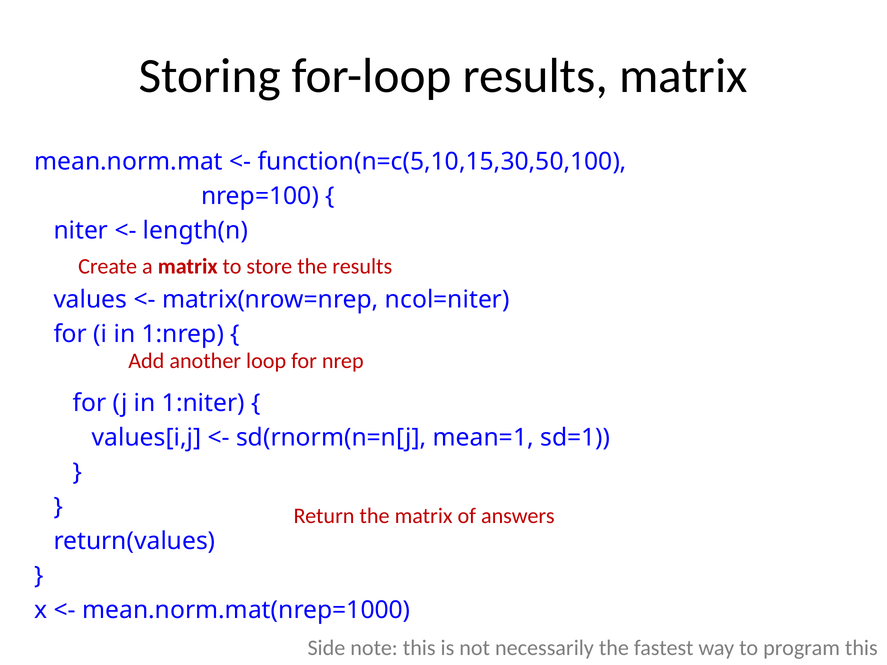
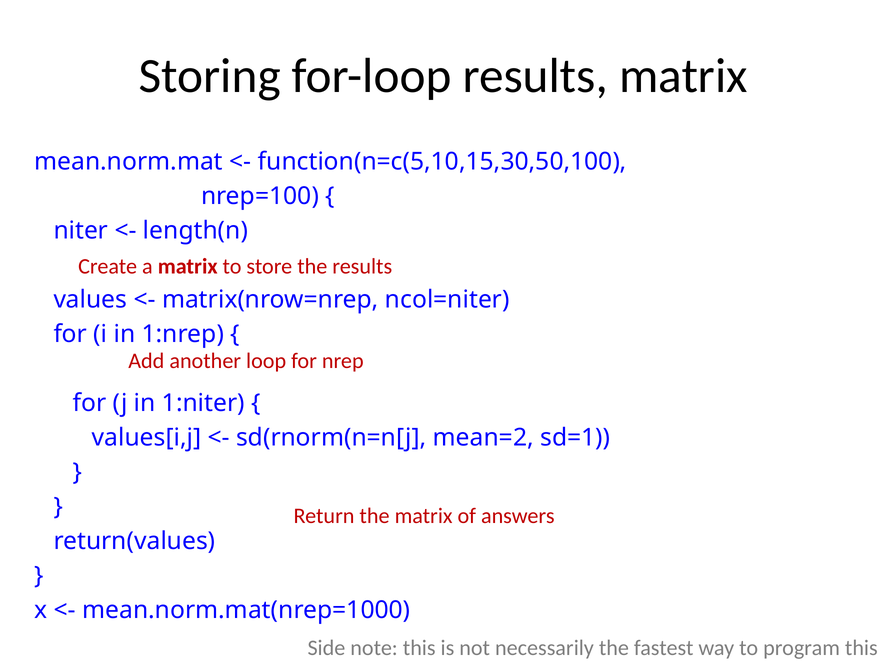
mean=1: mean=1 -> mean=2
